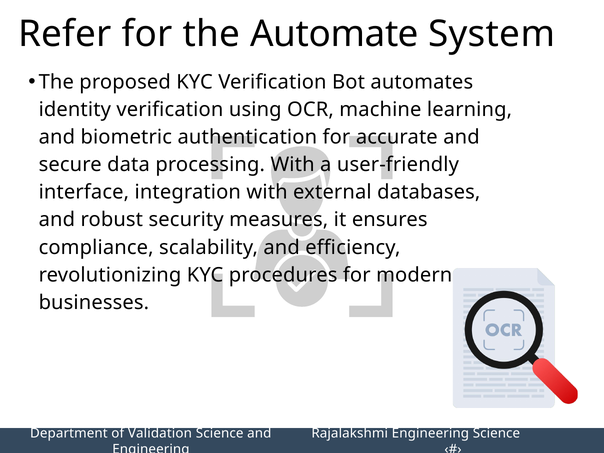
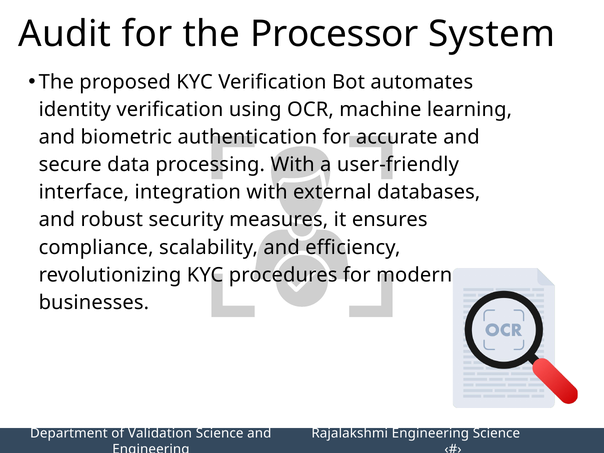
Refer: Refer -> Audit
Automate: Automate -> Processor
